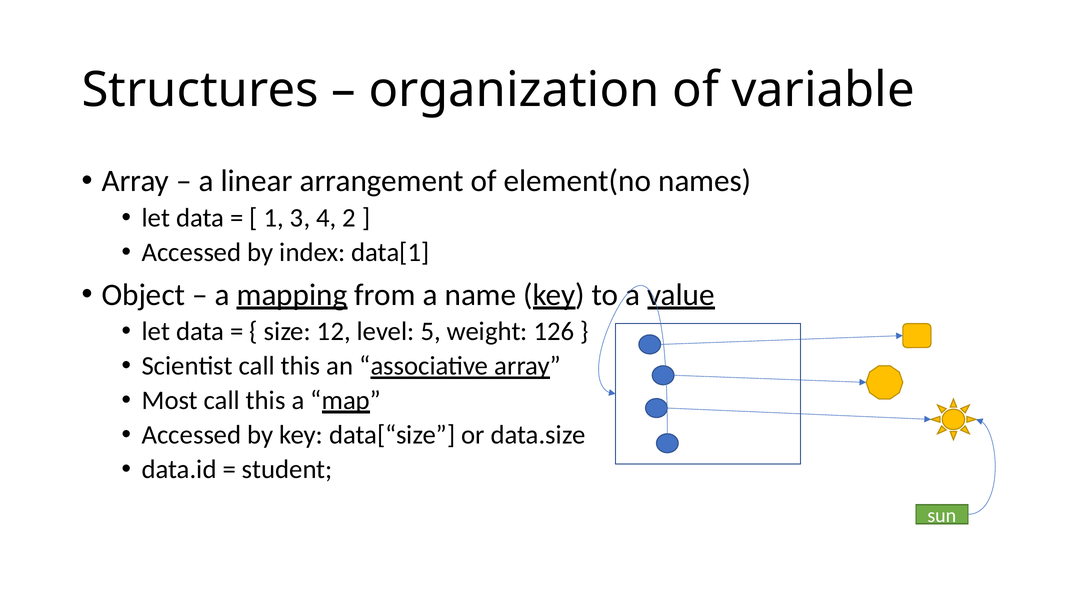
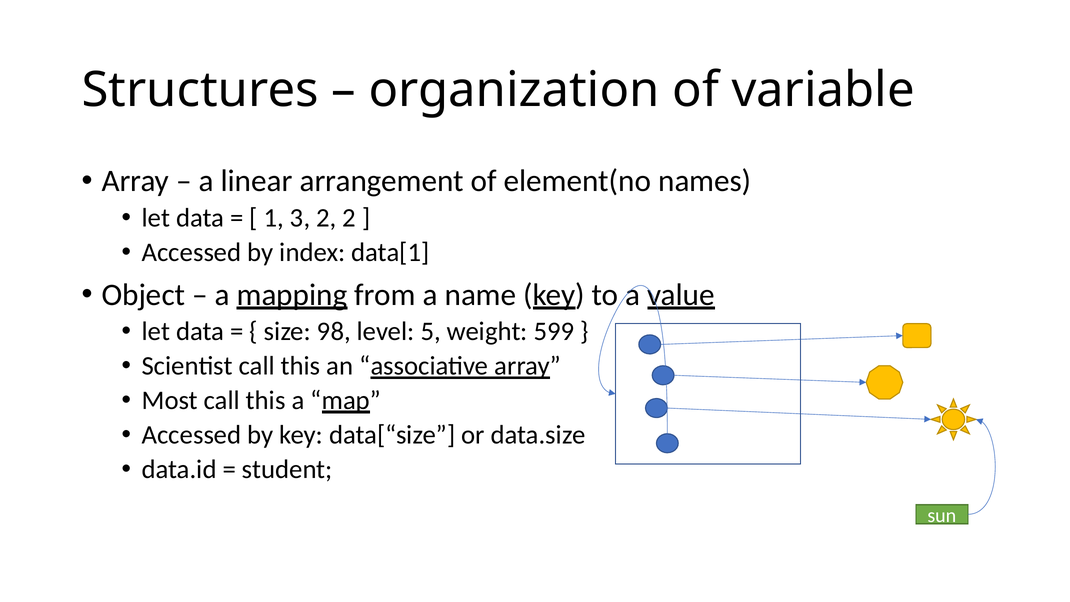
3 4: 4 -> 2
12: 12 -> 98
126: 126 -> 599
